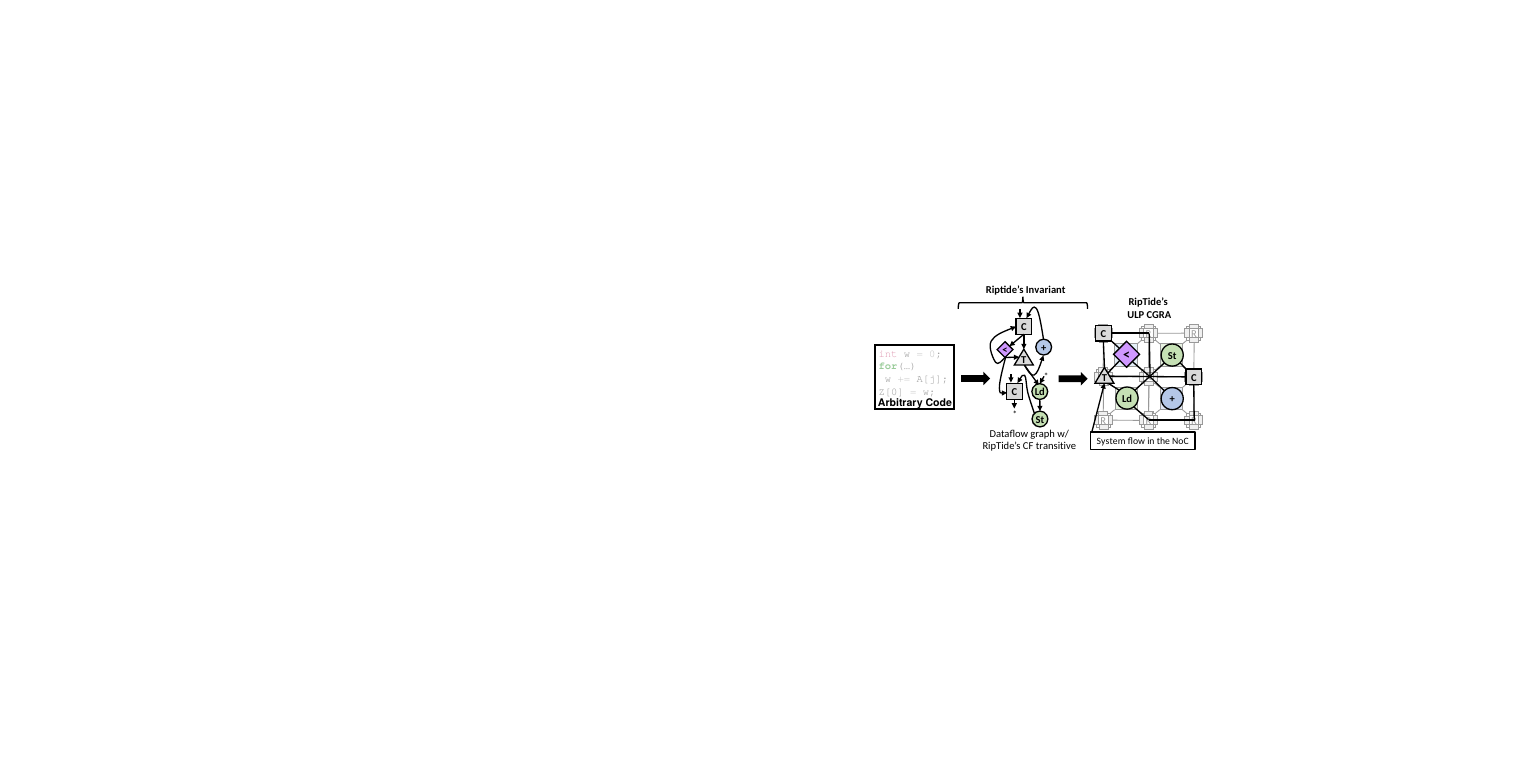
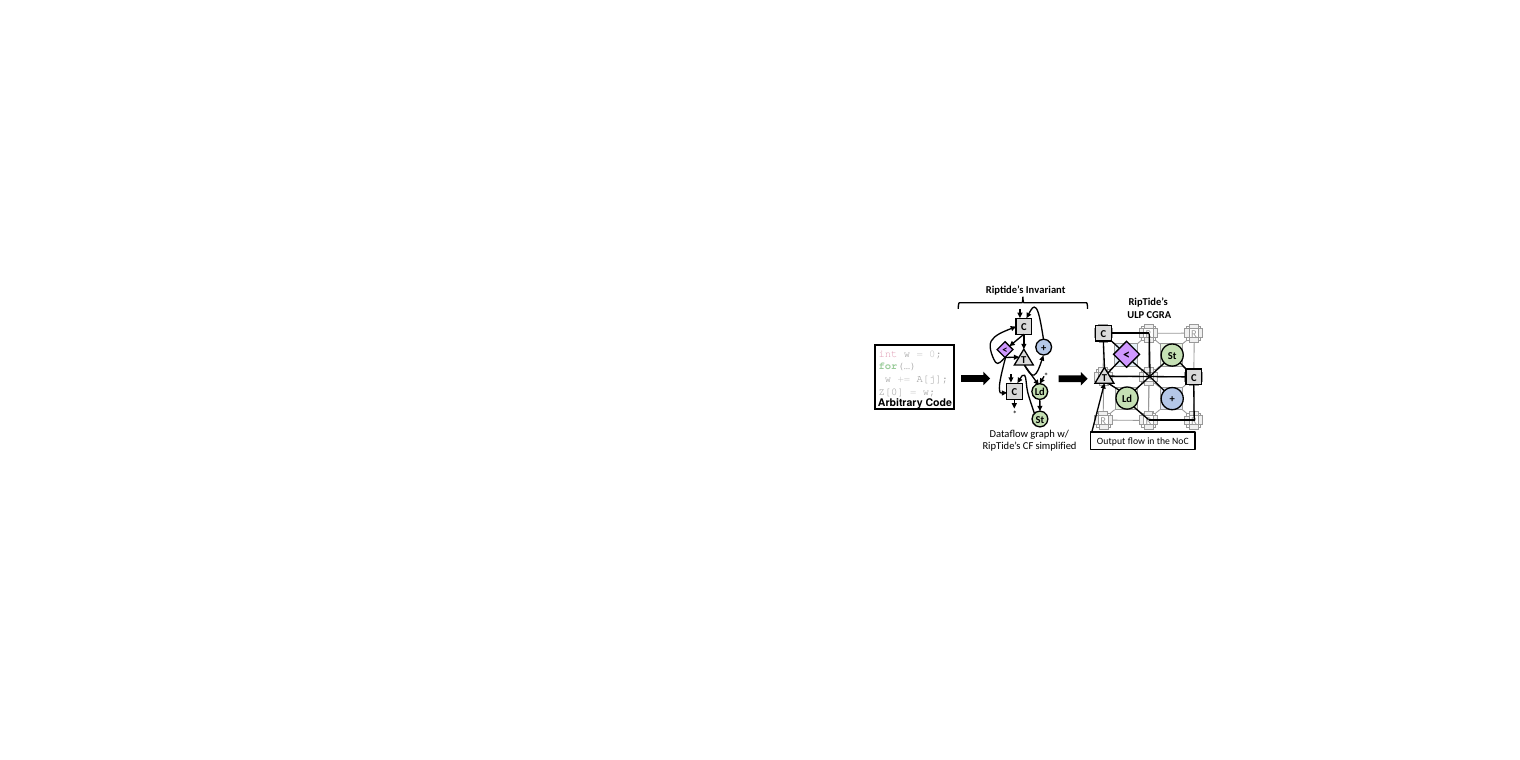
System: System -> Output
transitive: transitive -> simplified
